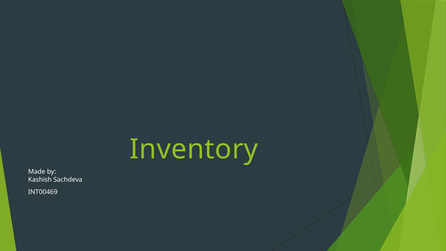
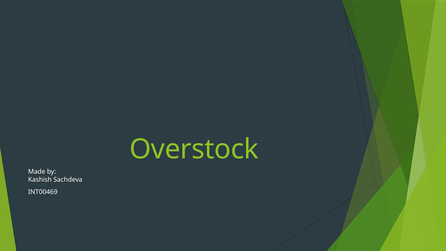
Inventory: Inventory -> Overstock
